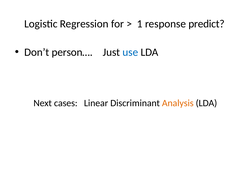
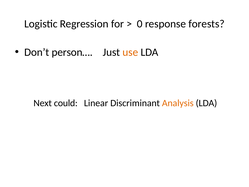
1: 1 -> 0
predict: predict -> forests
use colour: blue -> orange
cases: cases -> could
